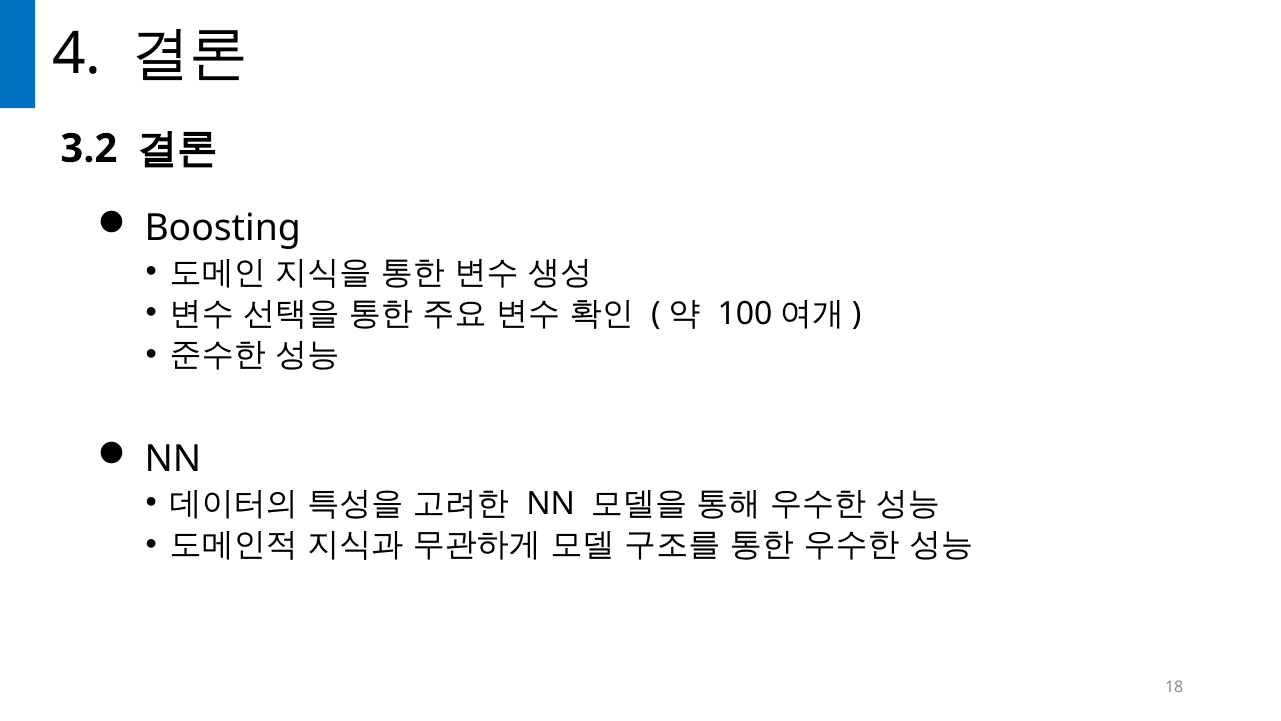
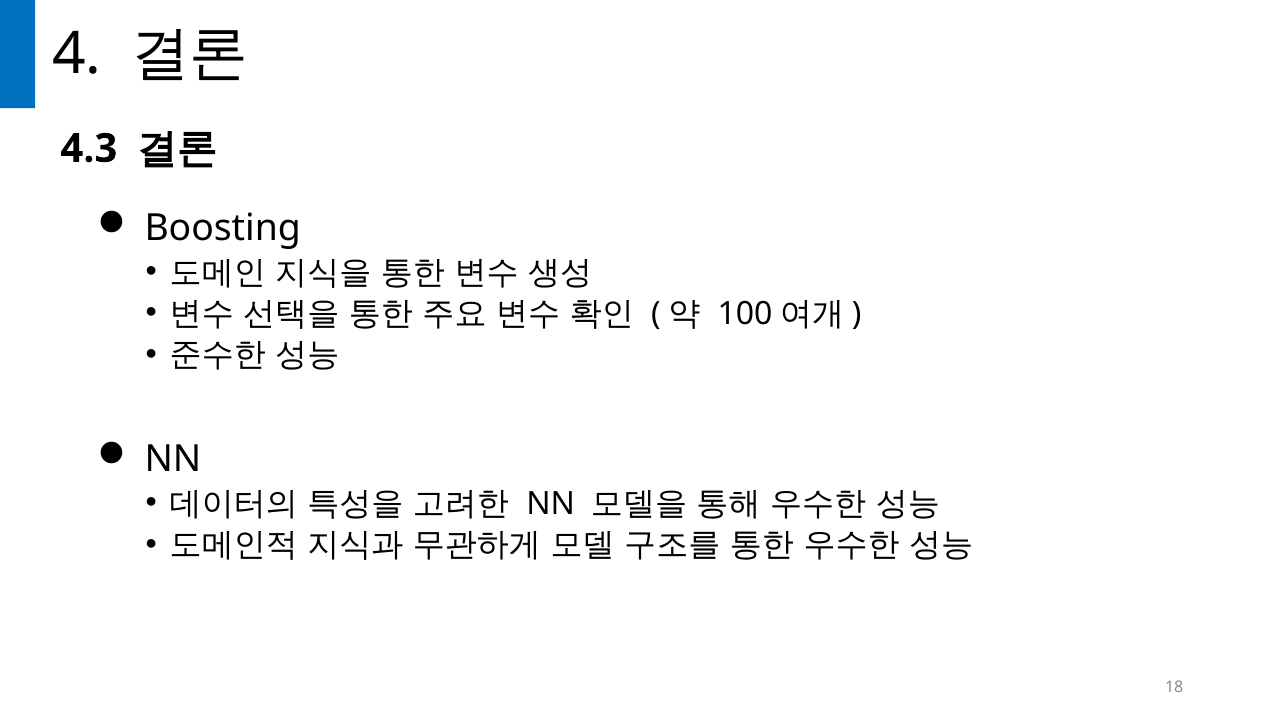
3.2: 3.2 -> 4.3
